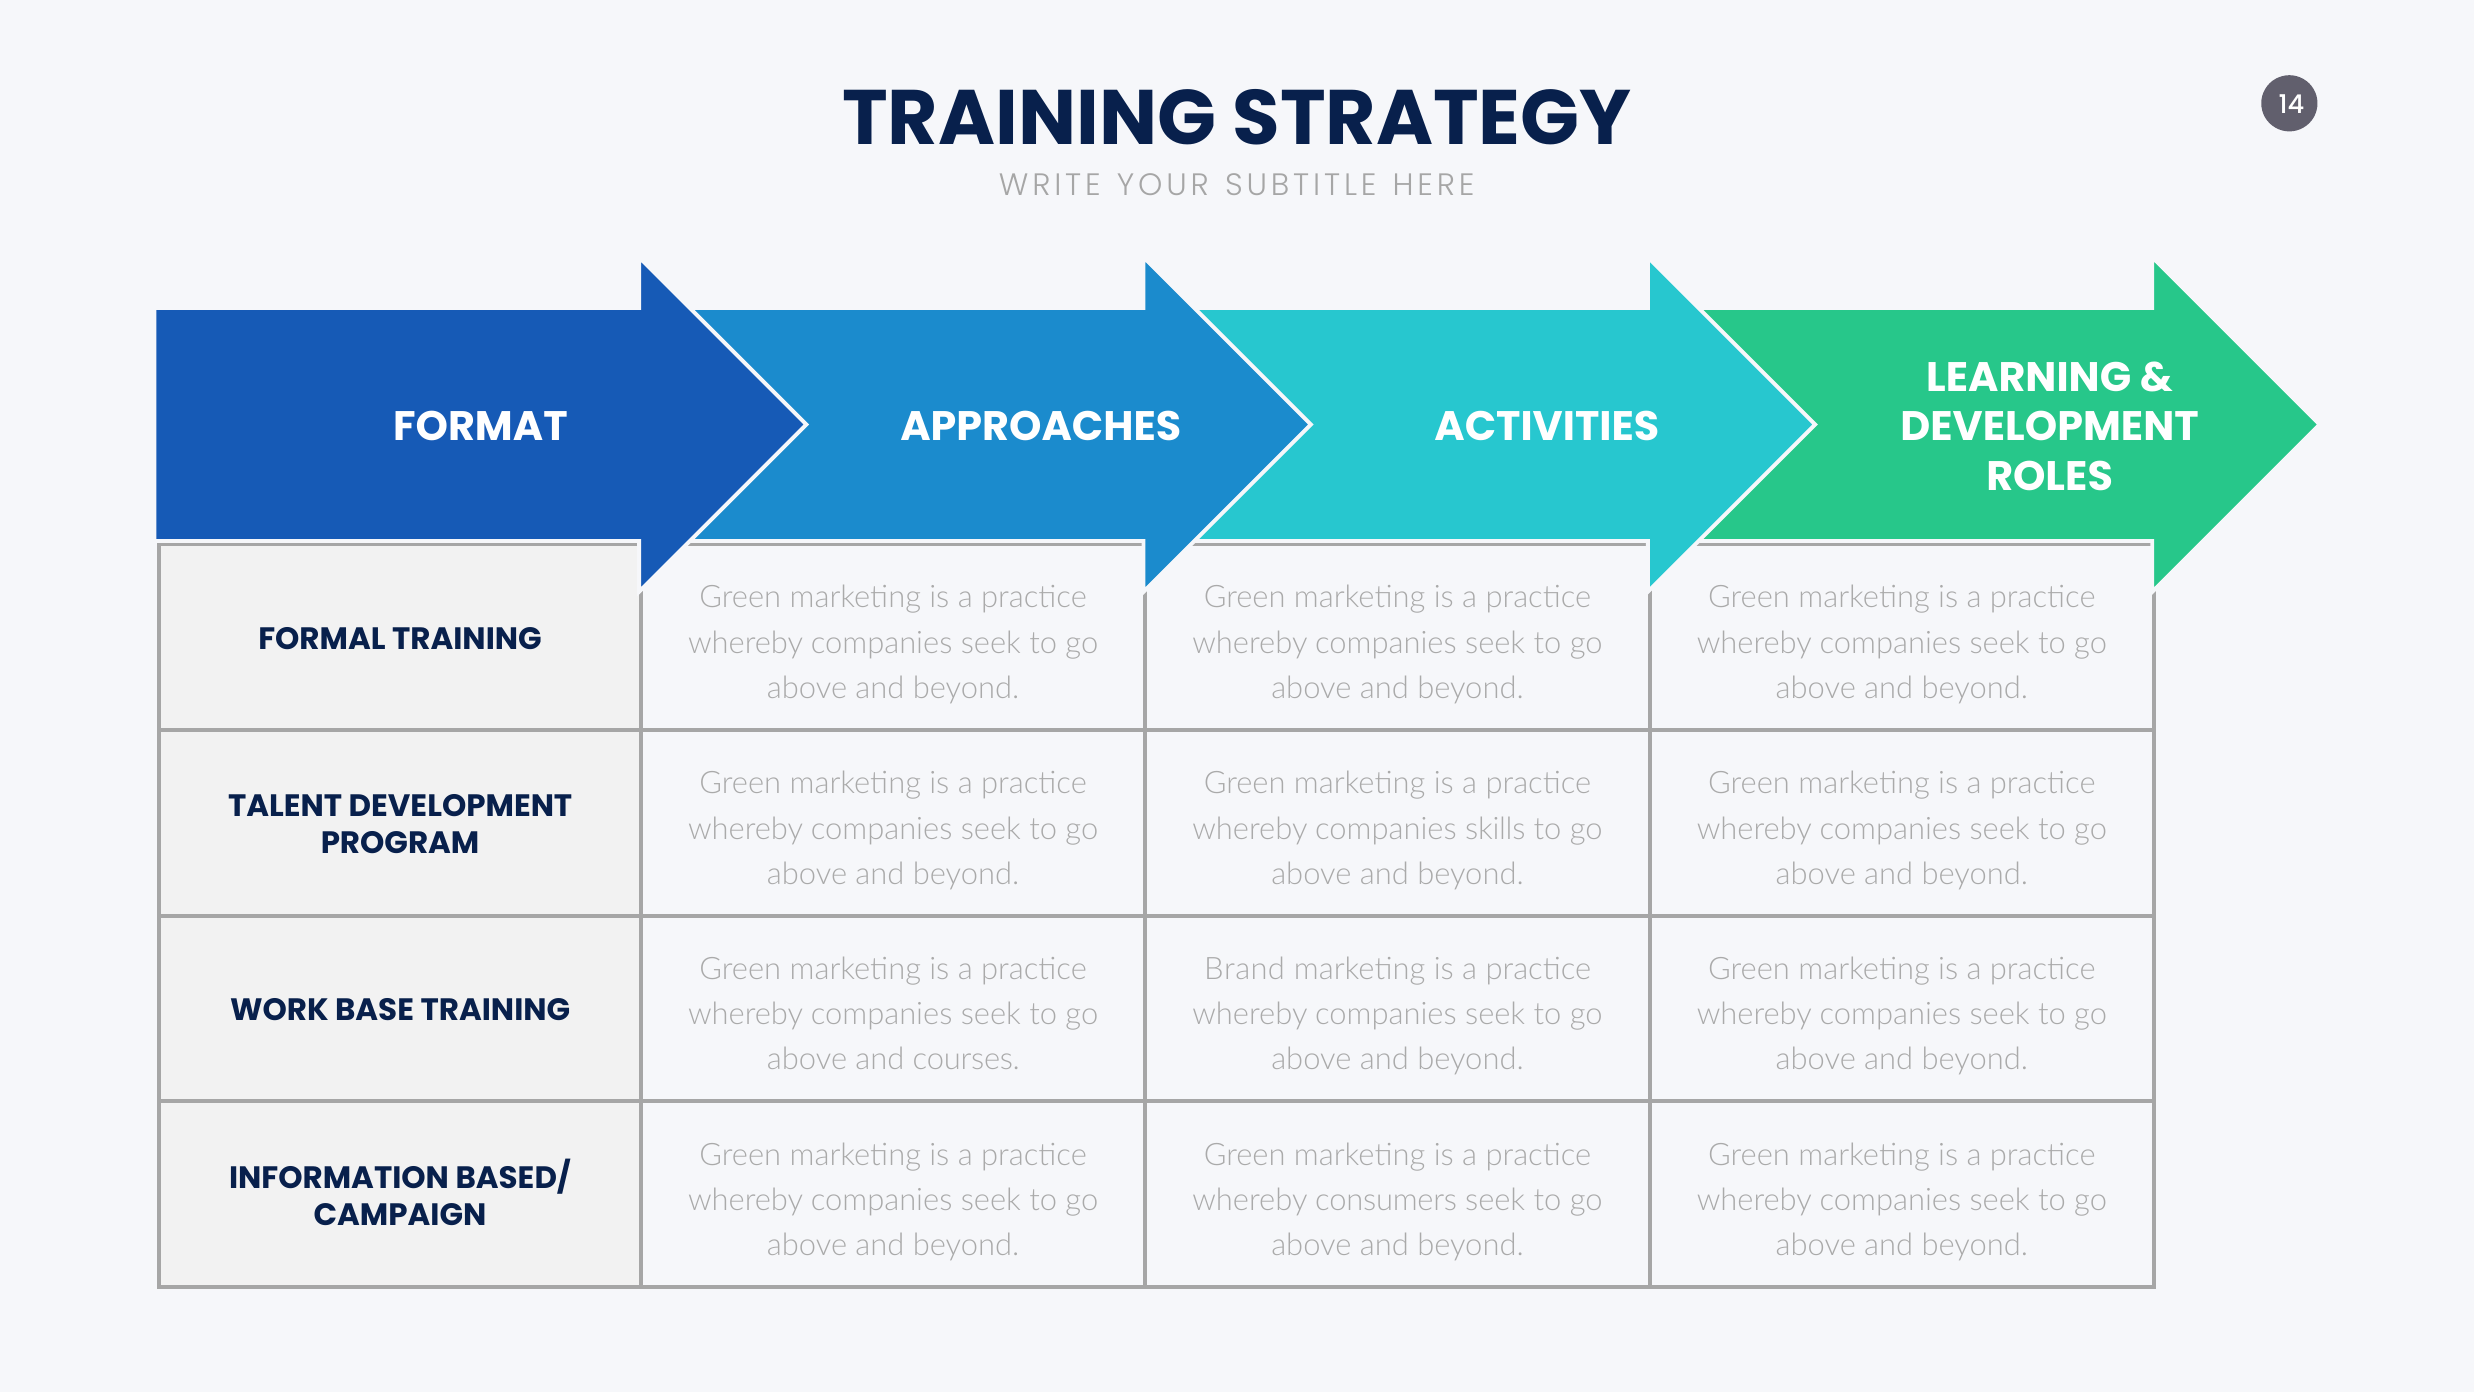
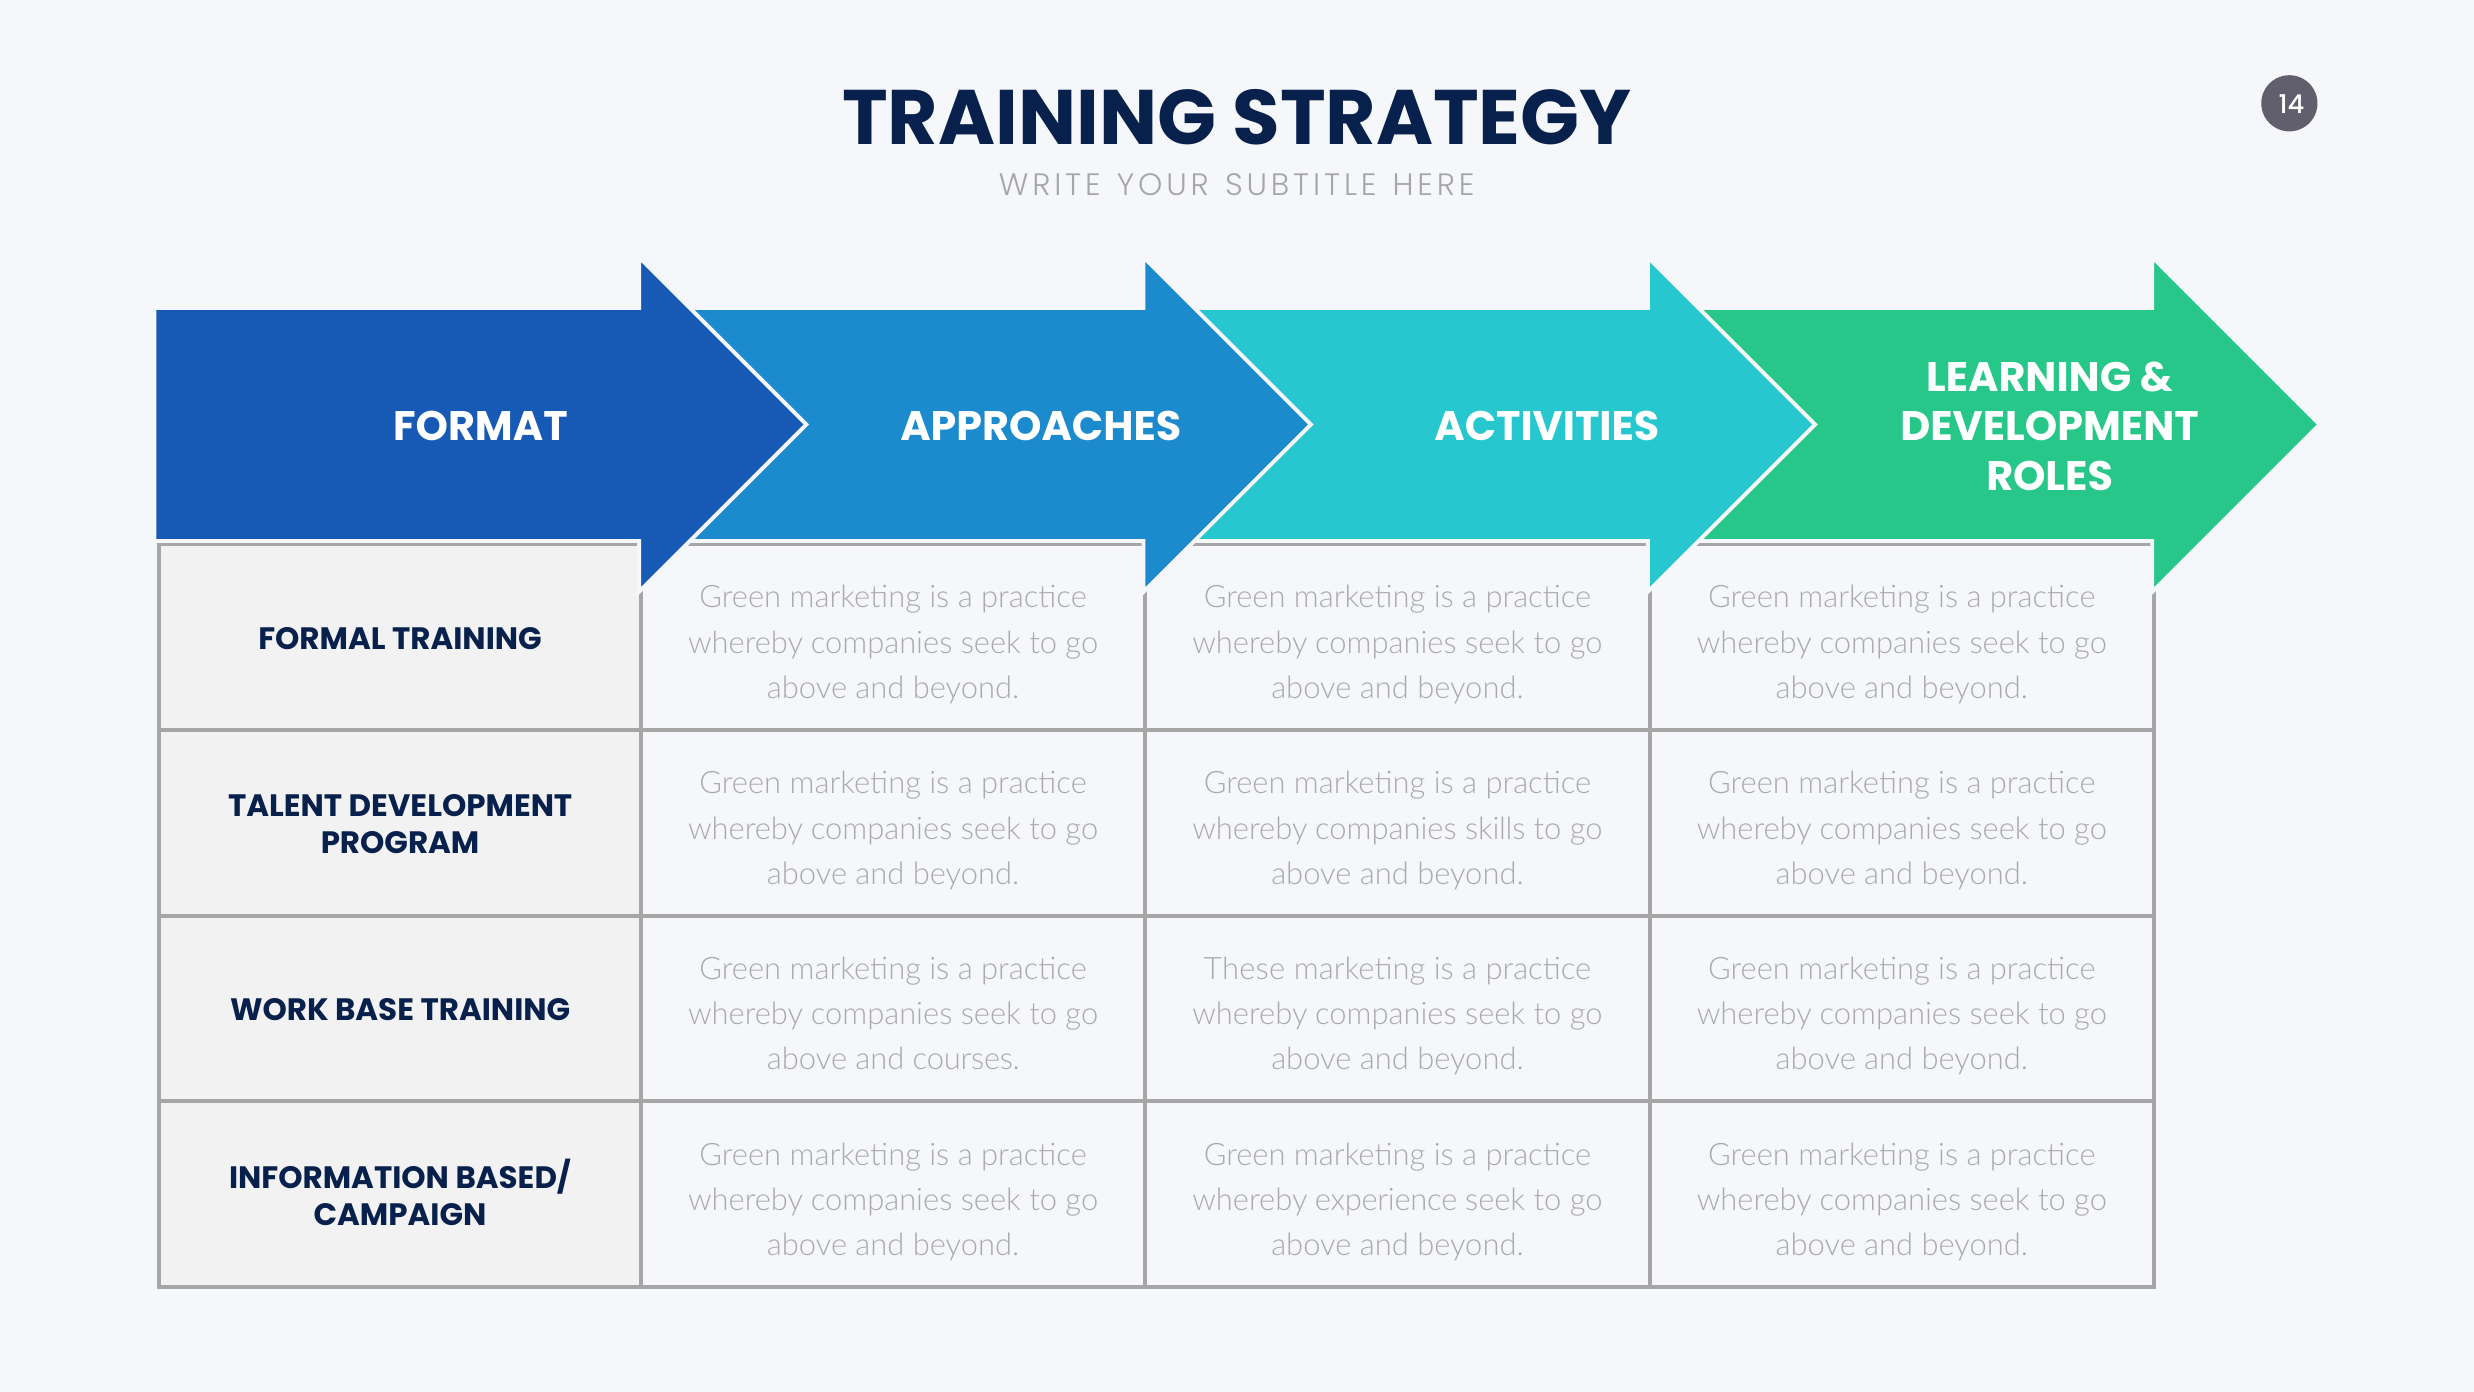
Brand: Brand -> These
consumers: consumers -> experience
